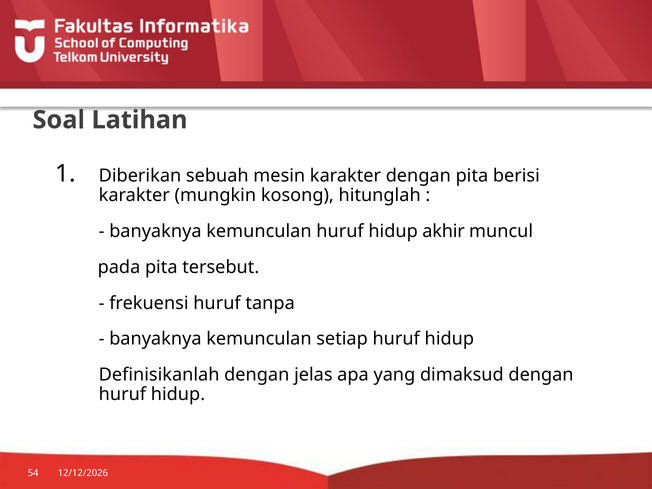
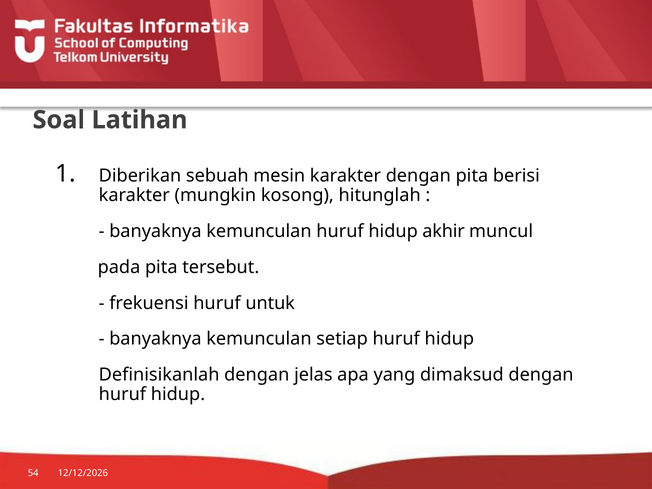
tanpa: tanpa -> untuk
